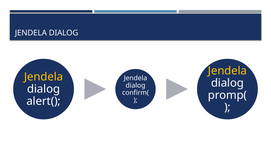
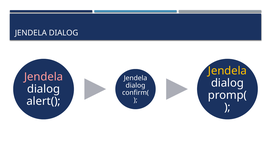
Jendela at (44, 77) colour: yellow -> pink
